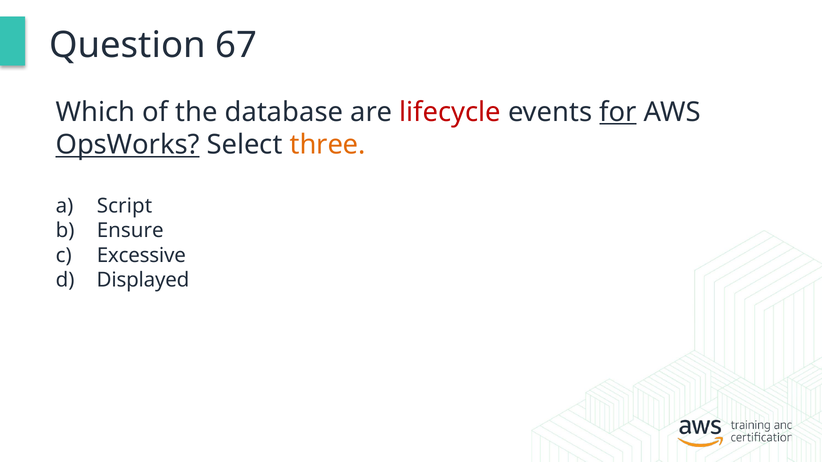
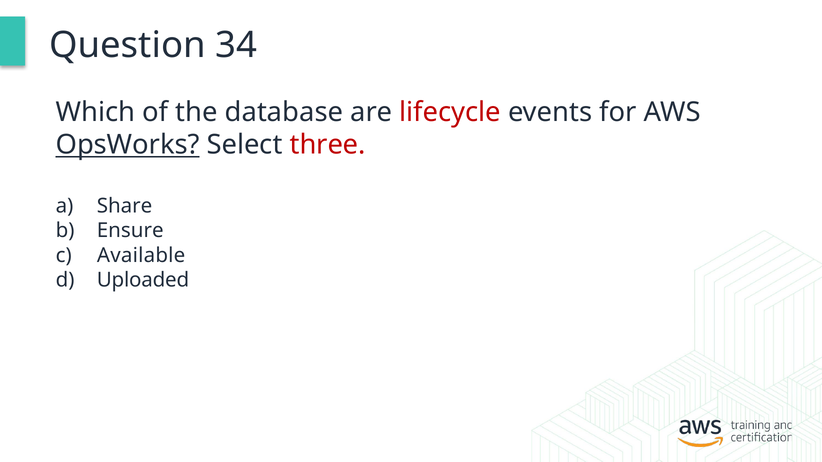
67: 67 -> 34
for underline: present -> none
three colour: orange -> red
Script: Script -> Share
Excessive: Excessive -> Available
Displayed: Displayed -> Uploaded
